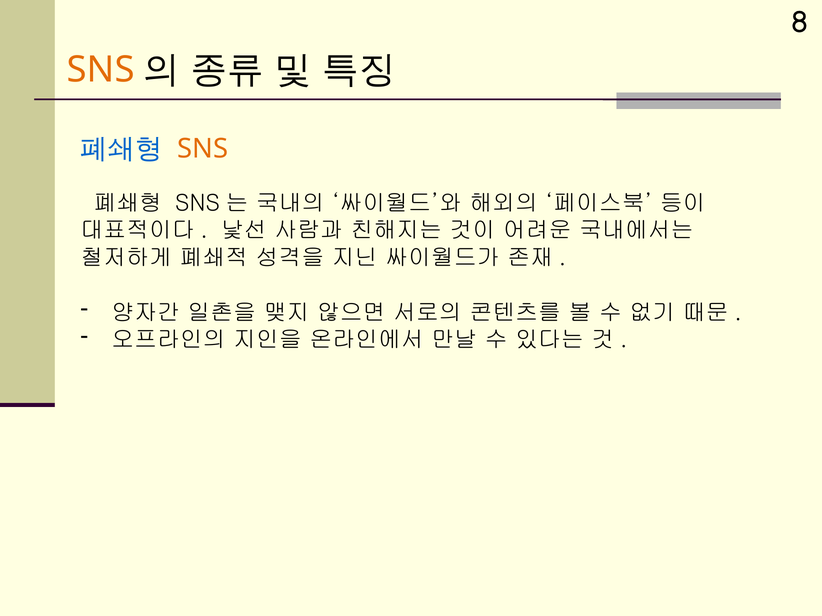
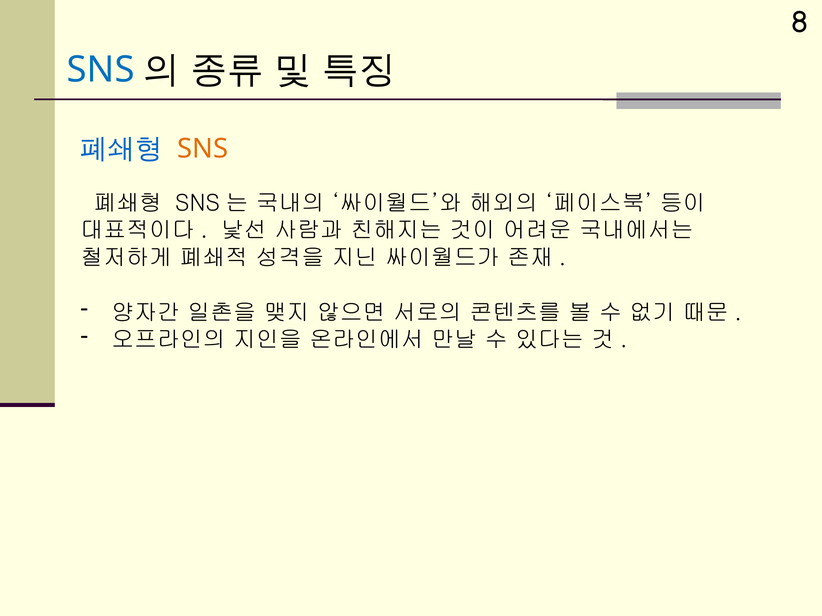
SNS at (101, 70) colour: orange -> blue
